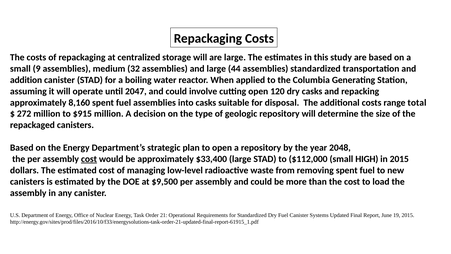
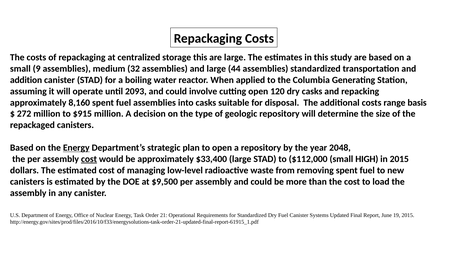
storage will: will -> this
2047: 2047 -> 2093
total: total -> basis
Energy at (76, 148) underline: none -> present
